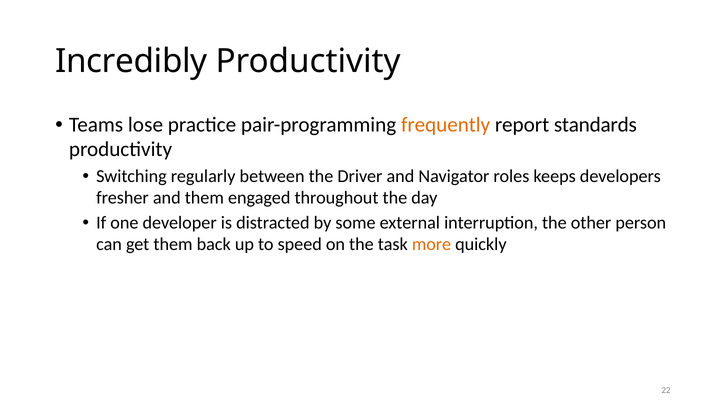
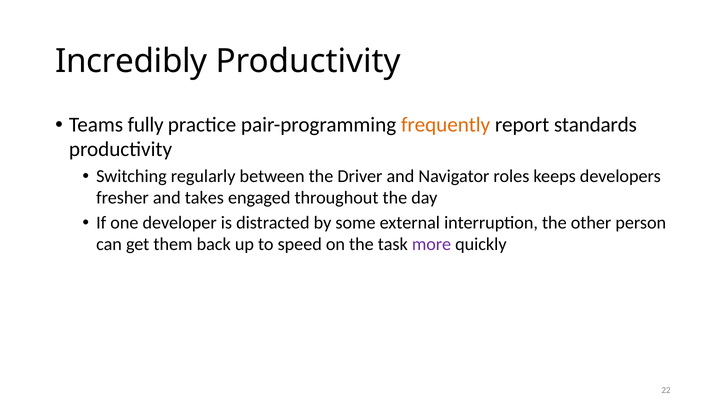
lose: lose -> fully
and them: them -> takes
more colour: orange -> purple
